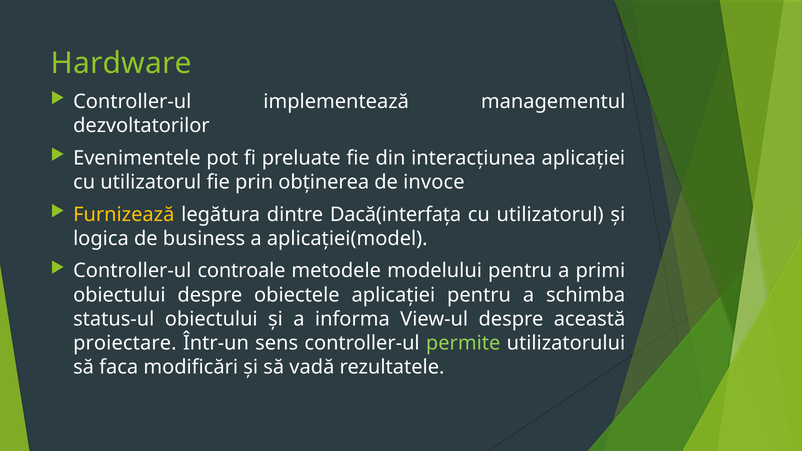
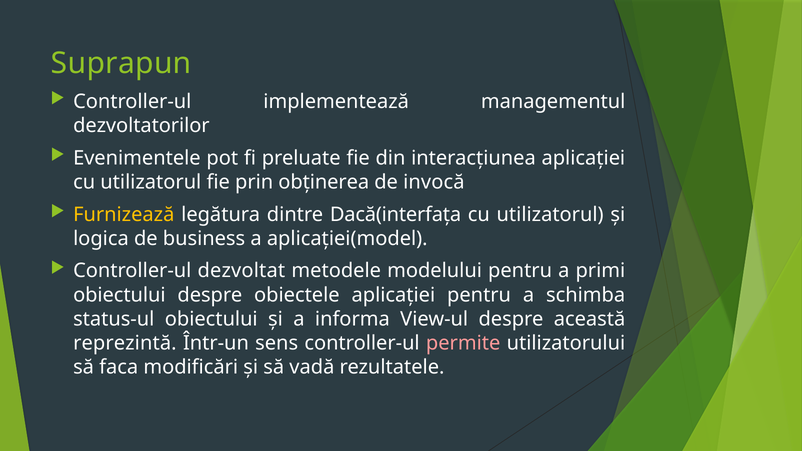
Hardware: Hardware -> Suprapun
invoce: invoce -> invocă
controale: controale -> dezvoltat
proiectare: proiectare -> reprezintă
permite colour: light green -> pink
